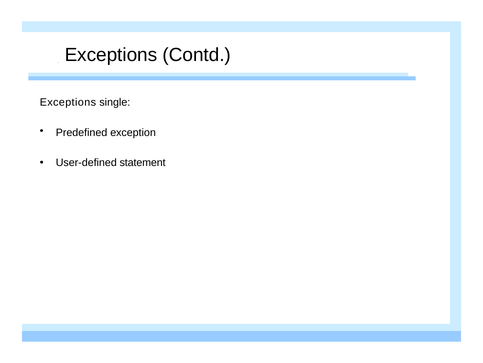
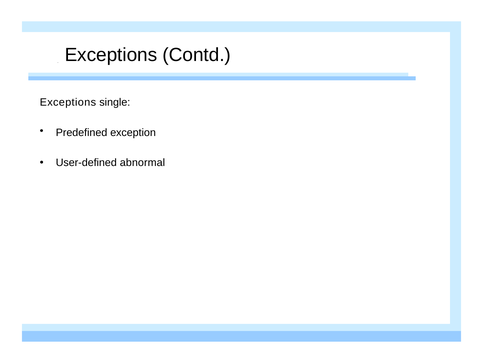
statement: statement -> abnormal
